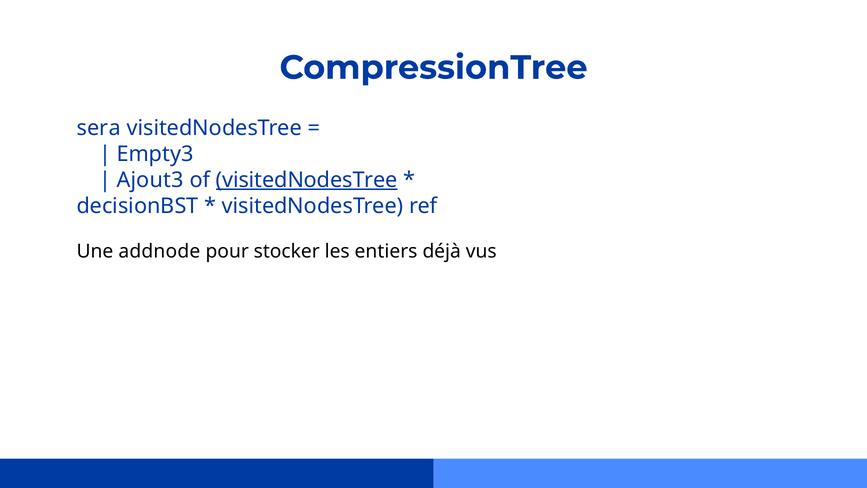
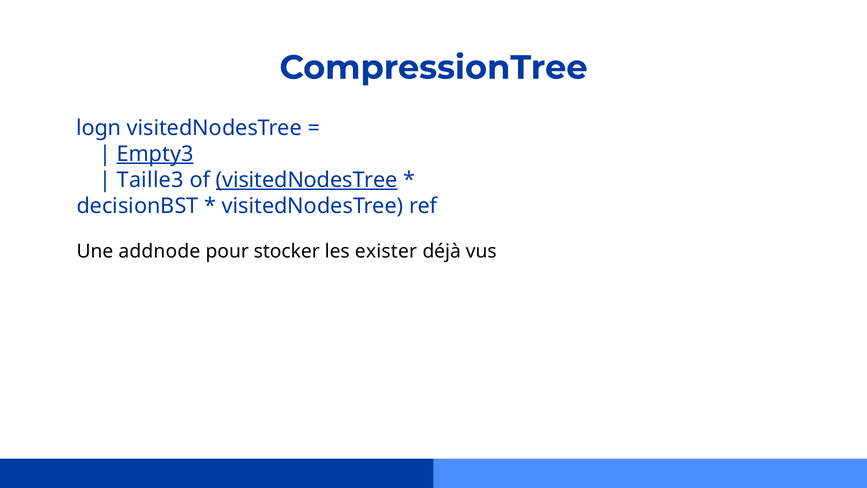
sera: sera -> logn
Empty3 underline: none -> present
Ajout3: Ajout3 -> Taille3
entiers: entiers -> exister
